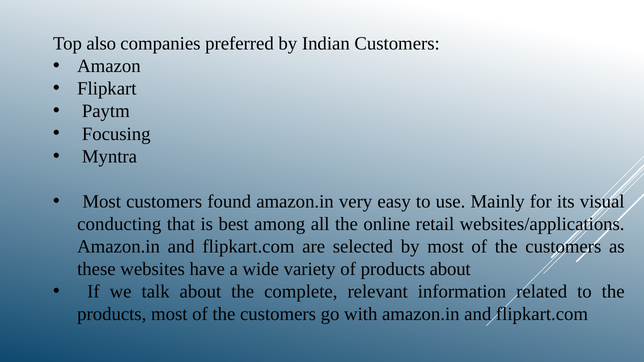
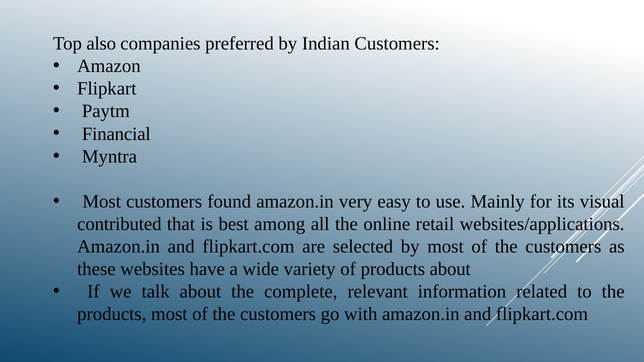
Focusing: Focusing -> Financial
conducting: conducting -> contributed
